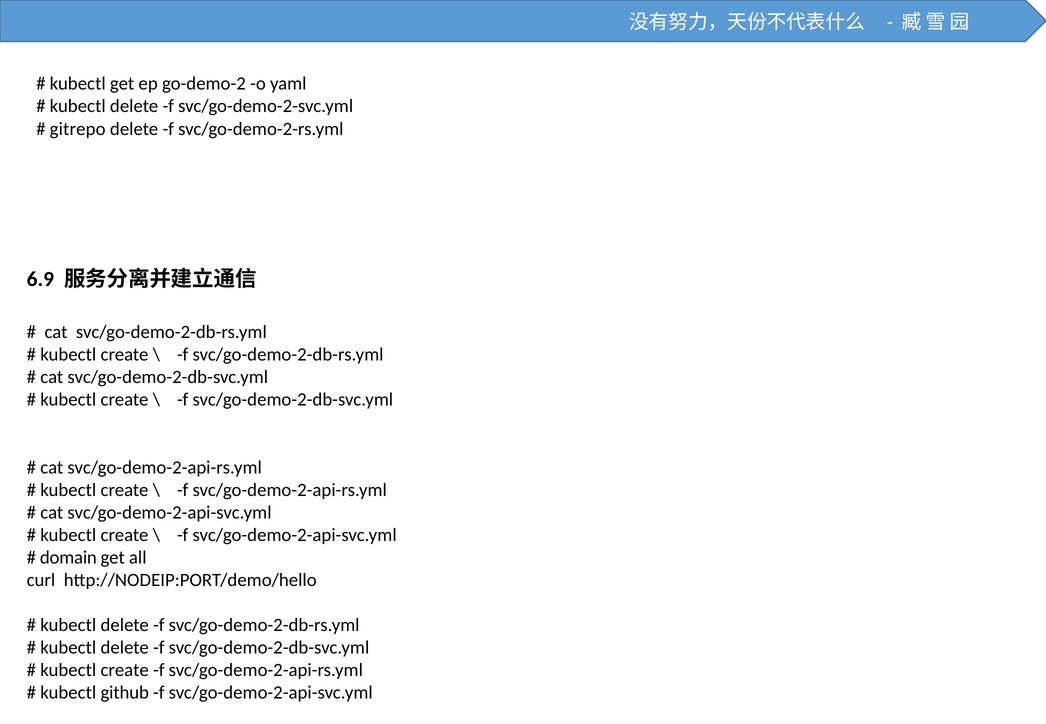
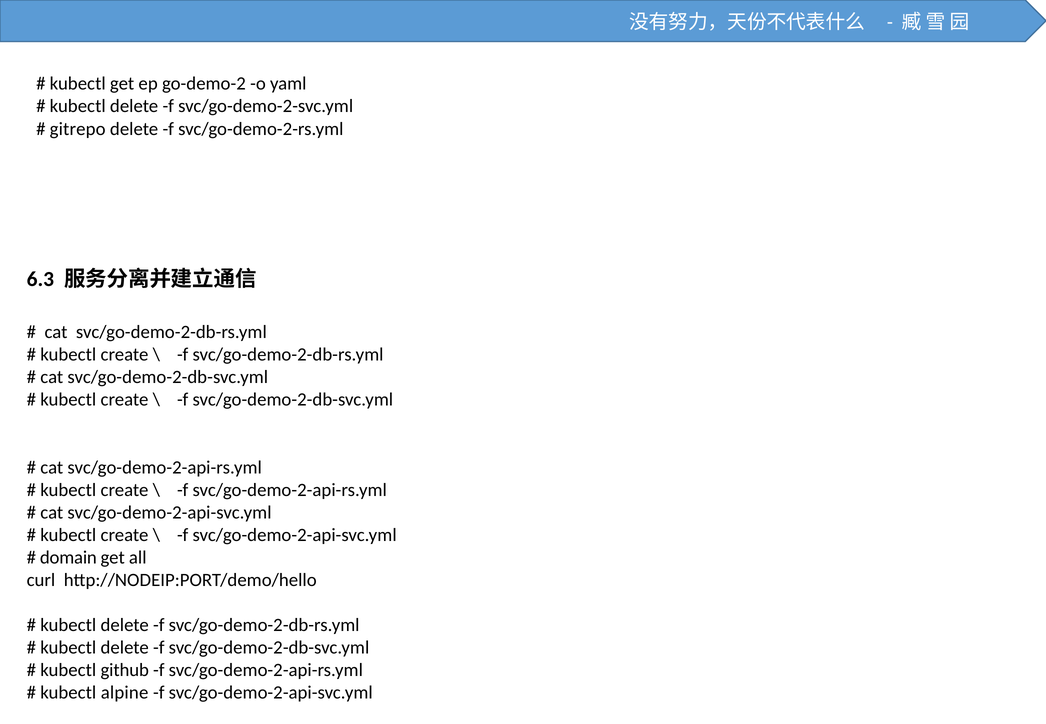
6.9: 6.9 -> 6.3
create at (125, 670): create -> github
github: github -> alpine
